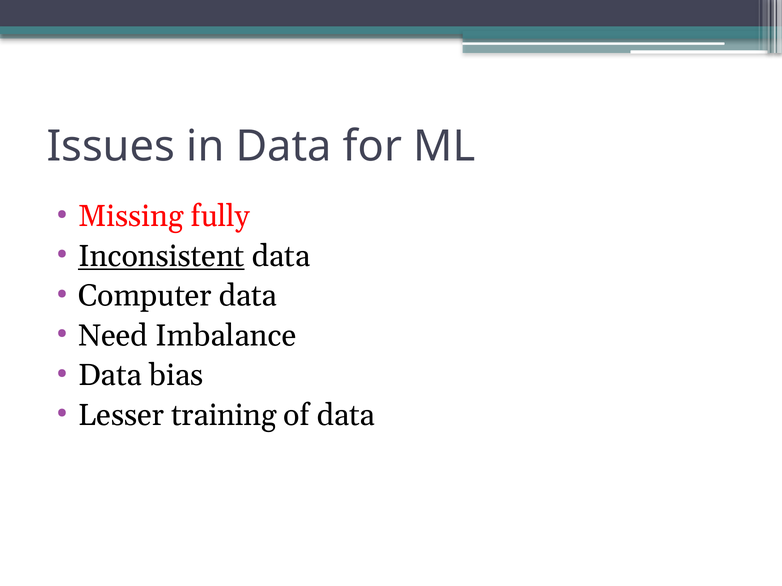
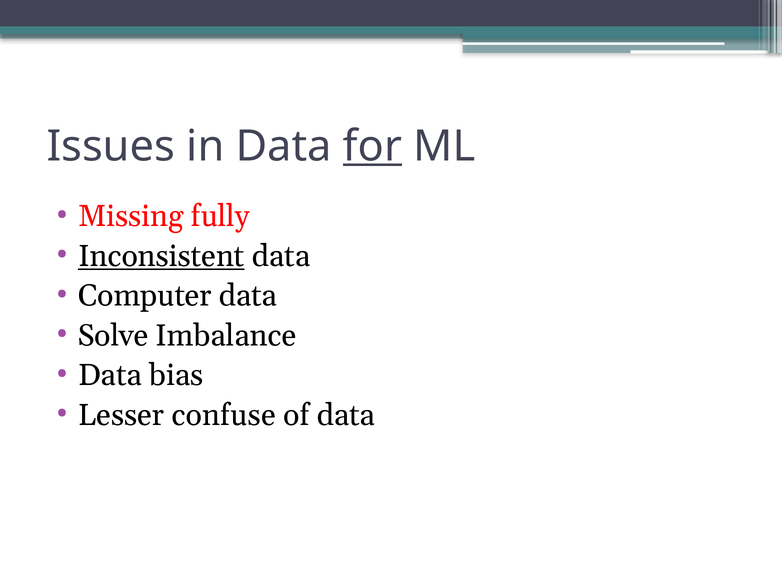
for underline: none -> present
Need: Need -> Solve
training: training -> confuse
